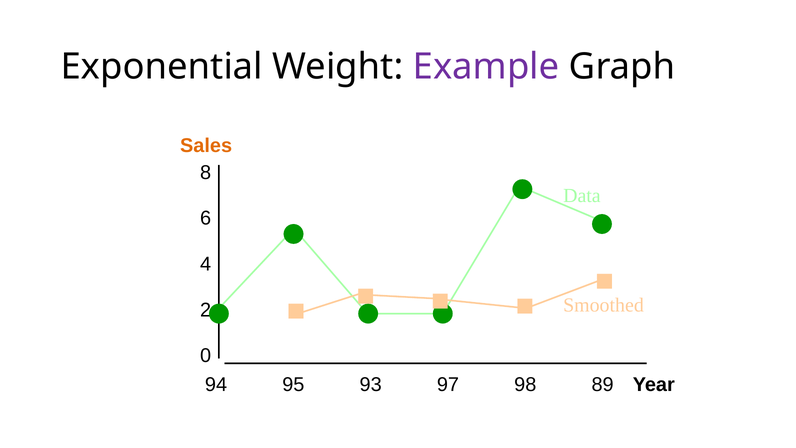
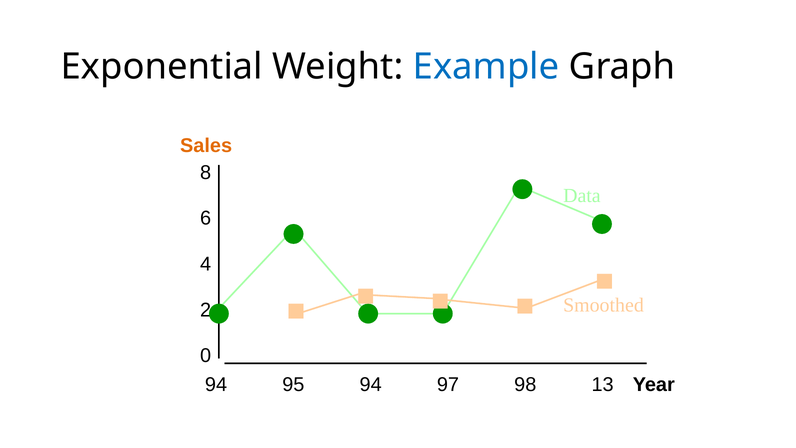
Example colour: purple -> blue
95 93: 93 -> 94
89: 89 -> 13
